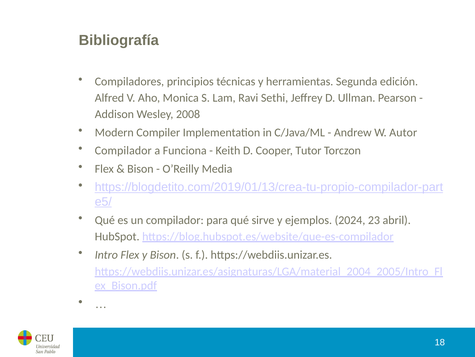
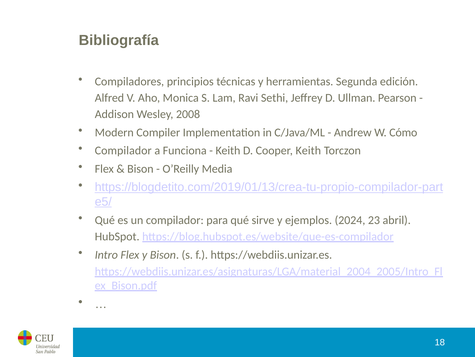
Autor: Autor -> Cómo
Cooper Tutor: Tutor -> Keith
